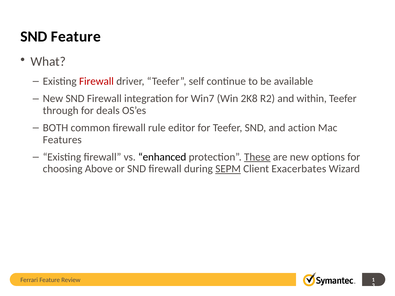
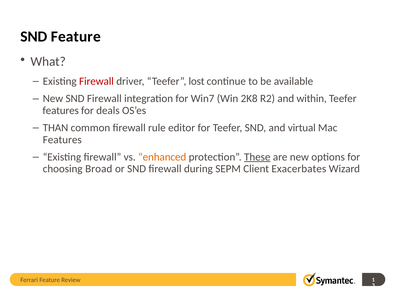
self: self -> lost
through at (61, 111): through -> features
BOTH: BOTH -> THAN
action: action -> virtual
enhanced colour: black -> orange
Above: Above -> Broad
SEPM underline: present -> none
